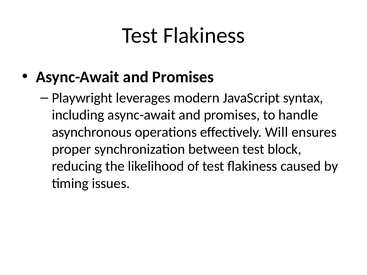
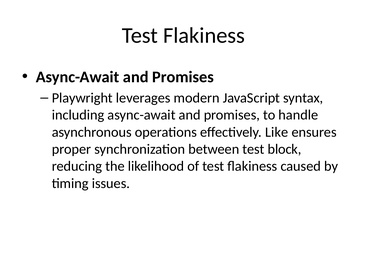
Will: Will -> Like
